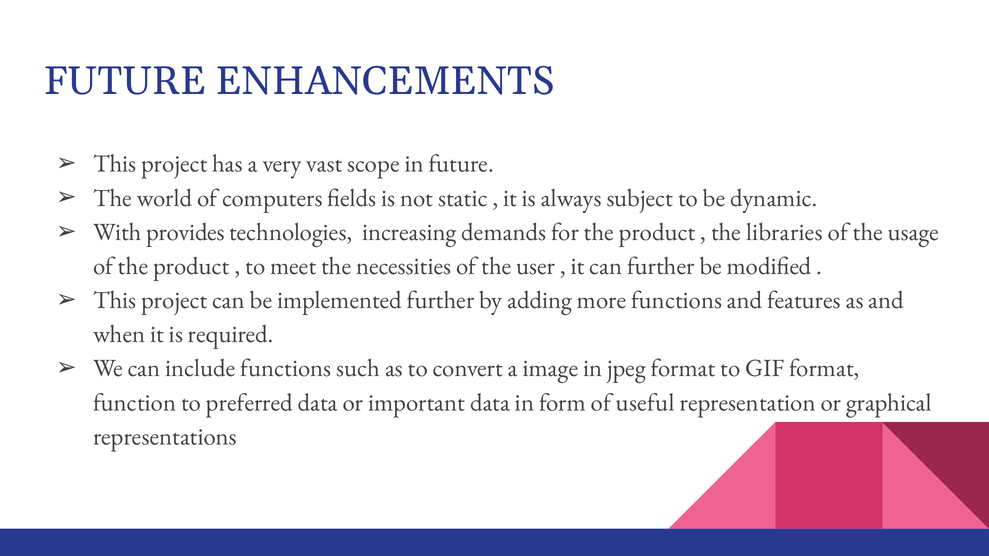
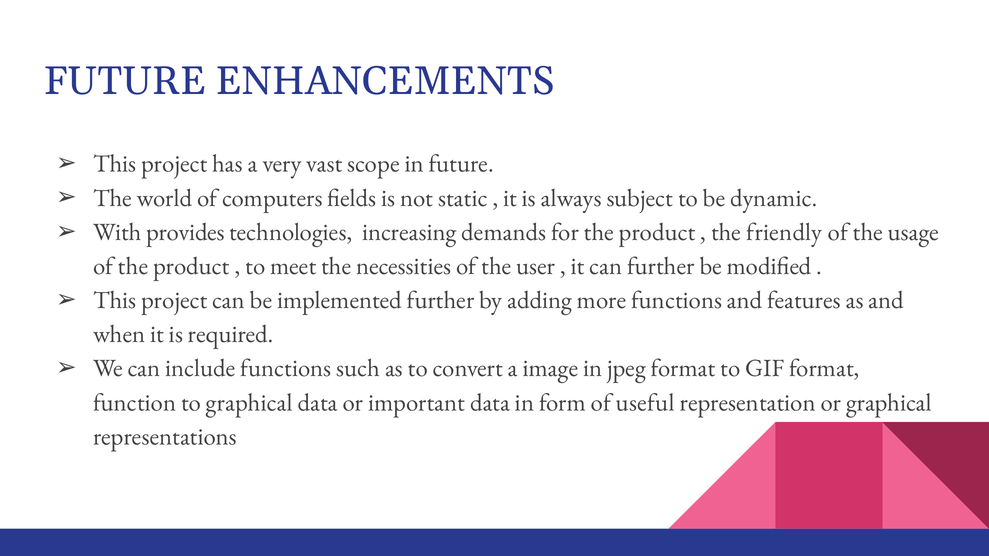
libraries: libraries -> friendly
to preferred: preferred -> graphical
